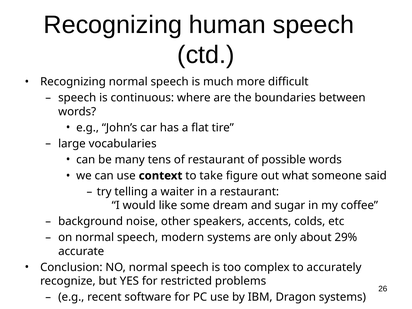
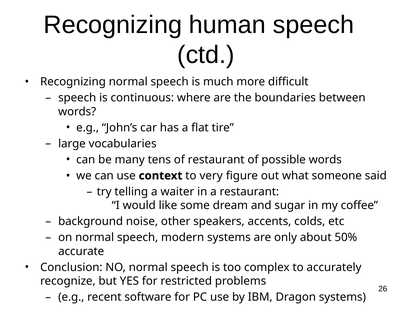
take: take -> very
29%: 29% -> 50%
